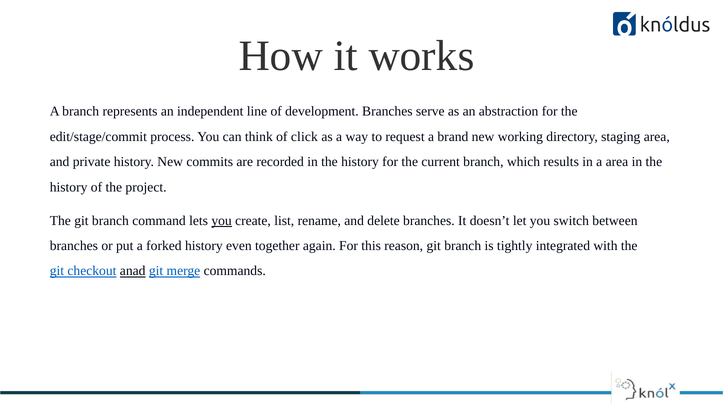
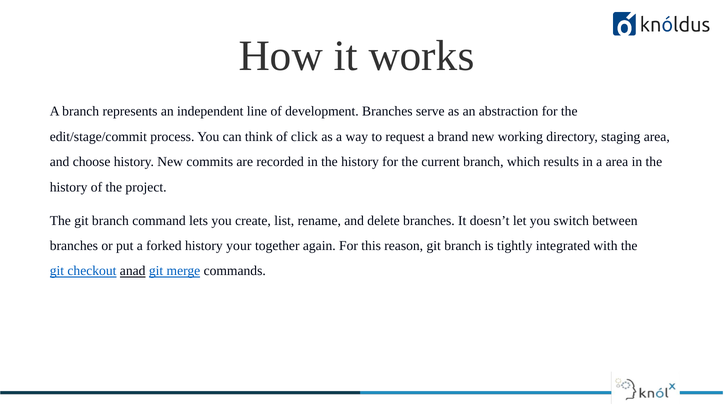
private: private -> choose
you at (222, 221) underline: present -> none
even: even -> your
